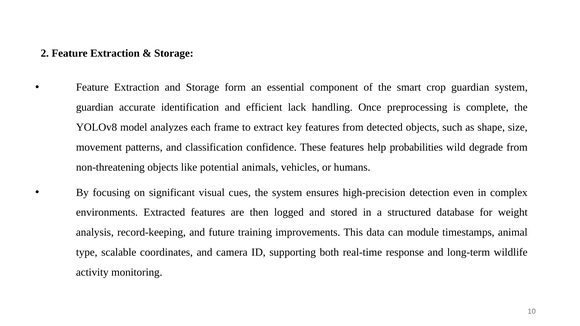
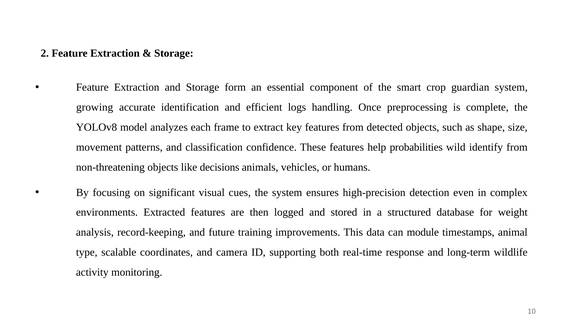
guardian at (95, 107): guardian -> growing
lack: lack -> logs
degrade: degrade -> identify
potential: potential -> decisions
